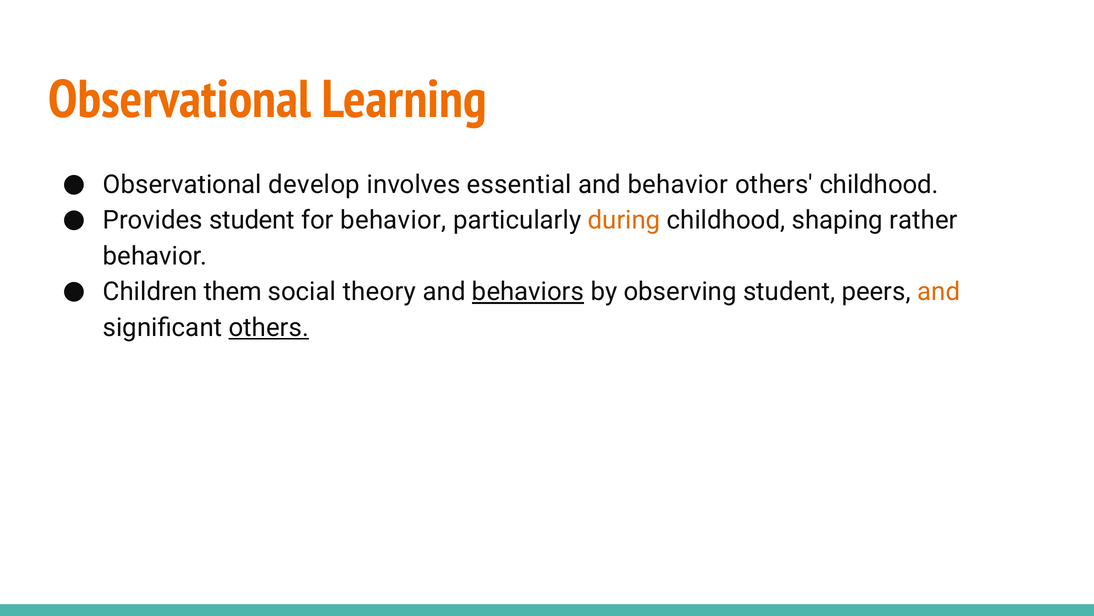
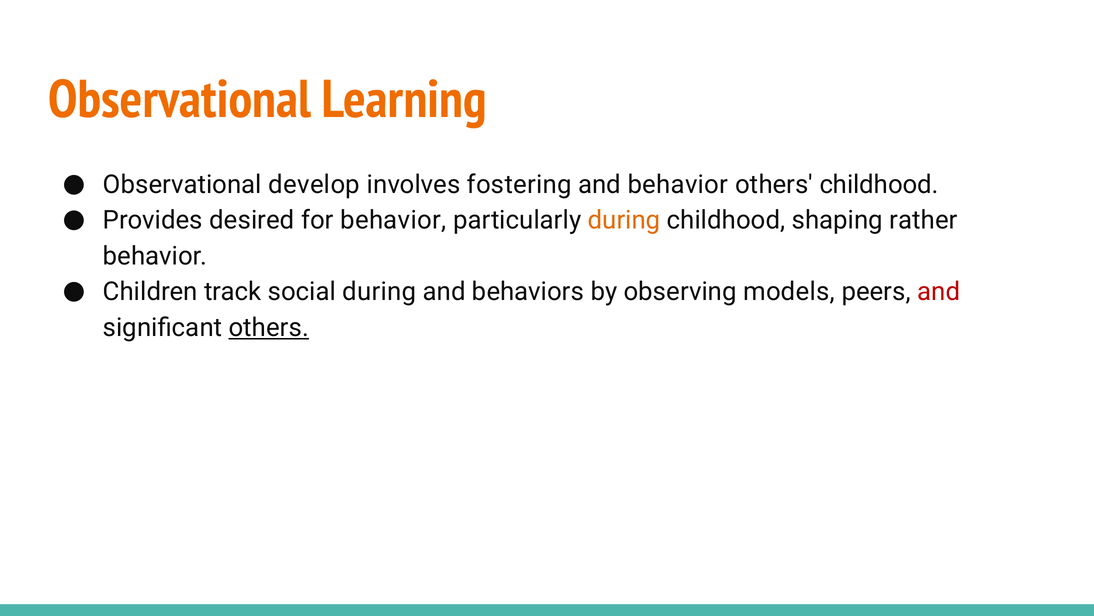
essential: essential -> fostering
Provides student: student -> desired
them: them -> track
social theory: theory -> during
behaviors underline: present -> none
observing student: student -> models
and at (939, 292) colour: orange -> red
